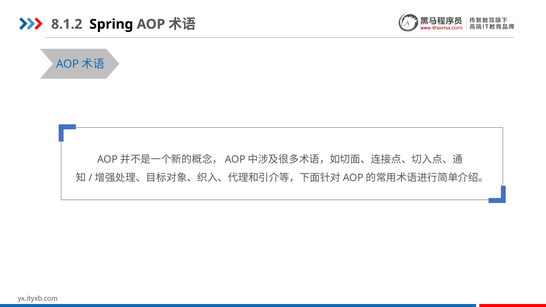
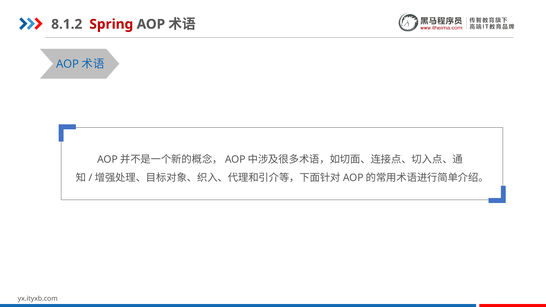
Spring colour: black -> red
